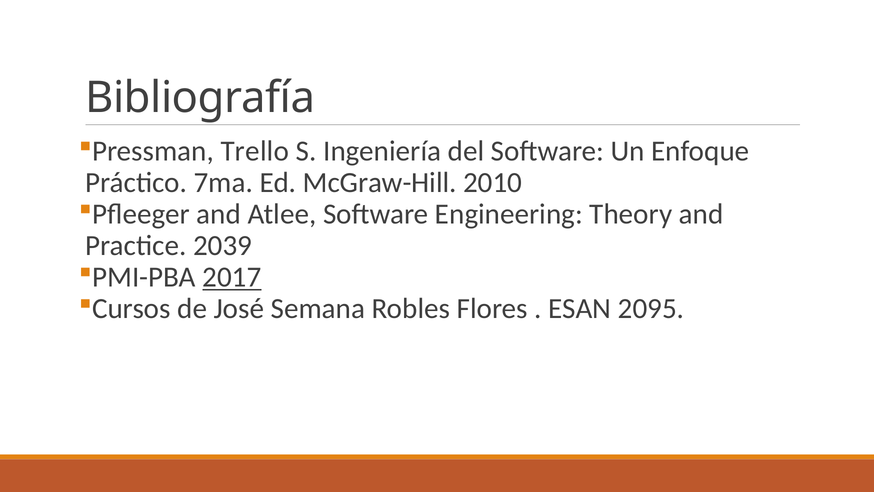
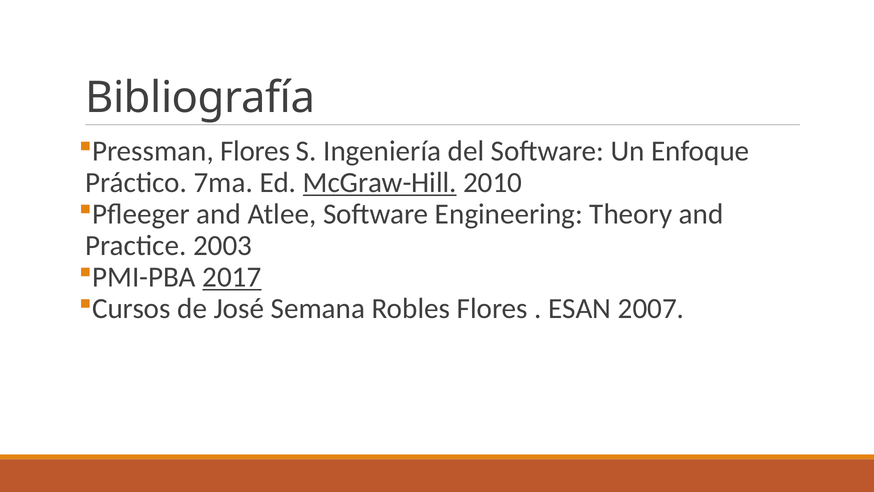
Pressman Trello: Trello -> Flores
McGraw-Hill underline: none -> present
2039: 2039 -> 2003
2095: 2095 -> 2007
